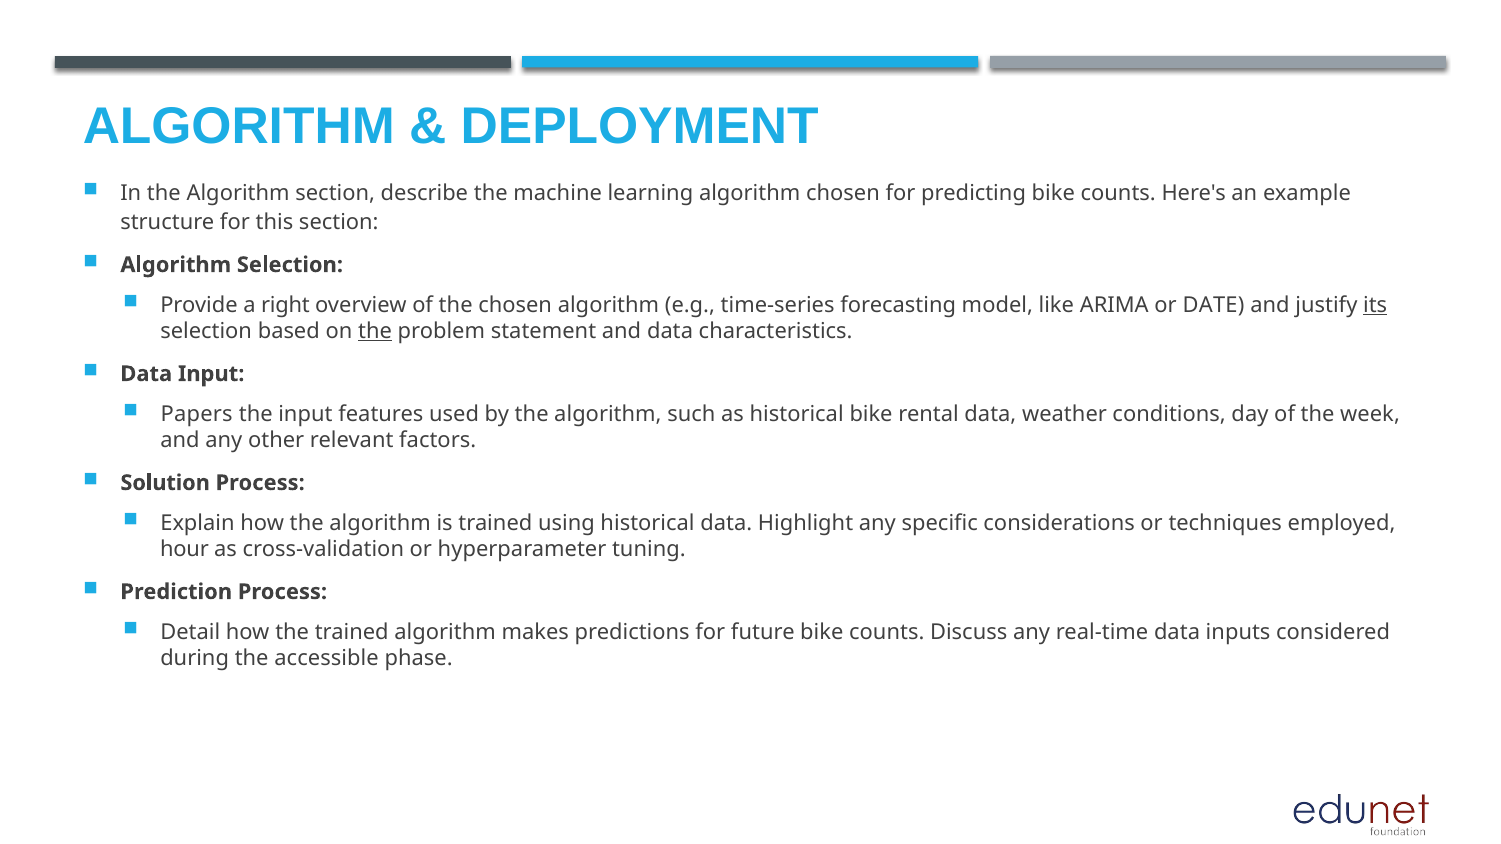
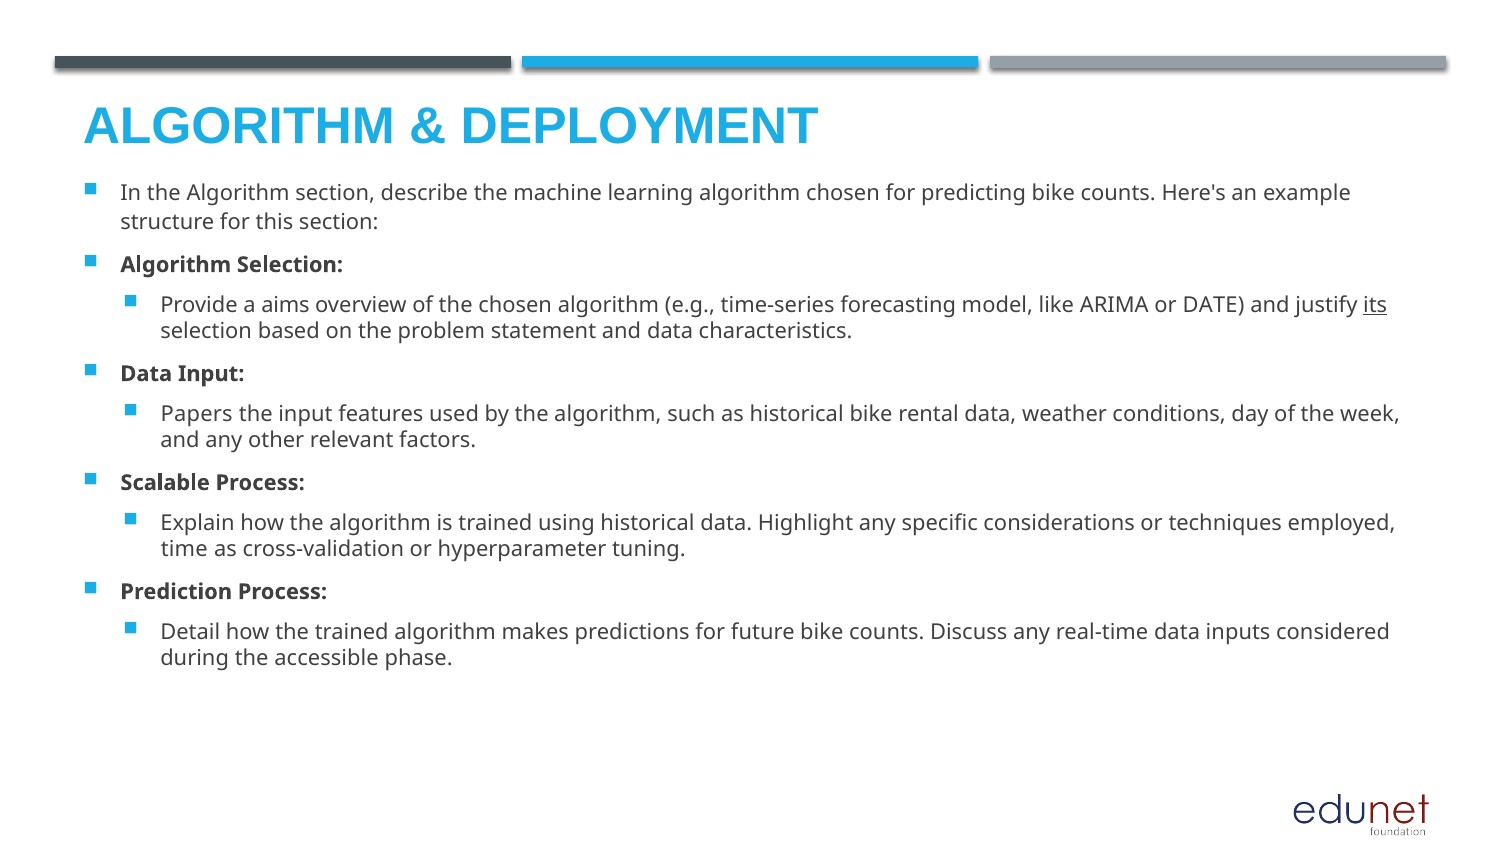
right: right -> aims
the at (375, 331) underline: present -> none
Solution: Solution -> Scalable
hour: hour -> time
